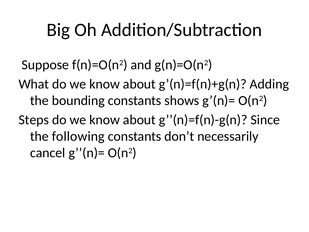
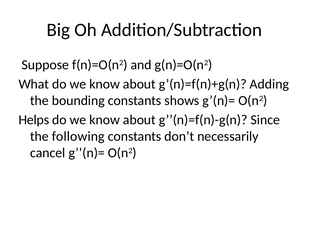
Steps: Steps -> Helps
